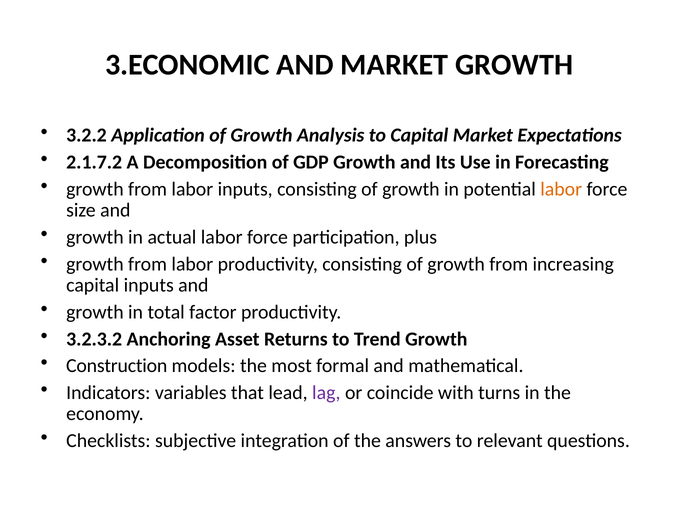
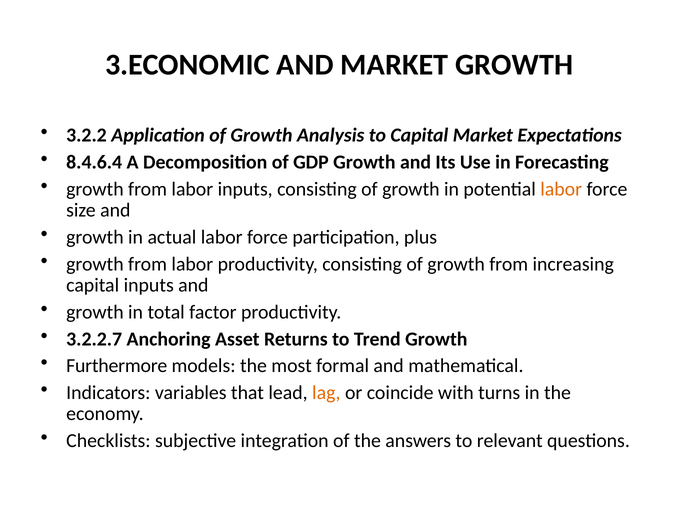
2.1.7.2: 2.1.7.2 -> 8.4.6.4
3.2.3.2: 3.2.3.2 -> 3.2.2.7
Construction: Construction -> Furthermore
lag colour: purple -> orange
